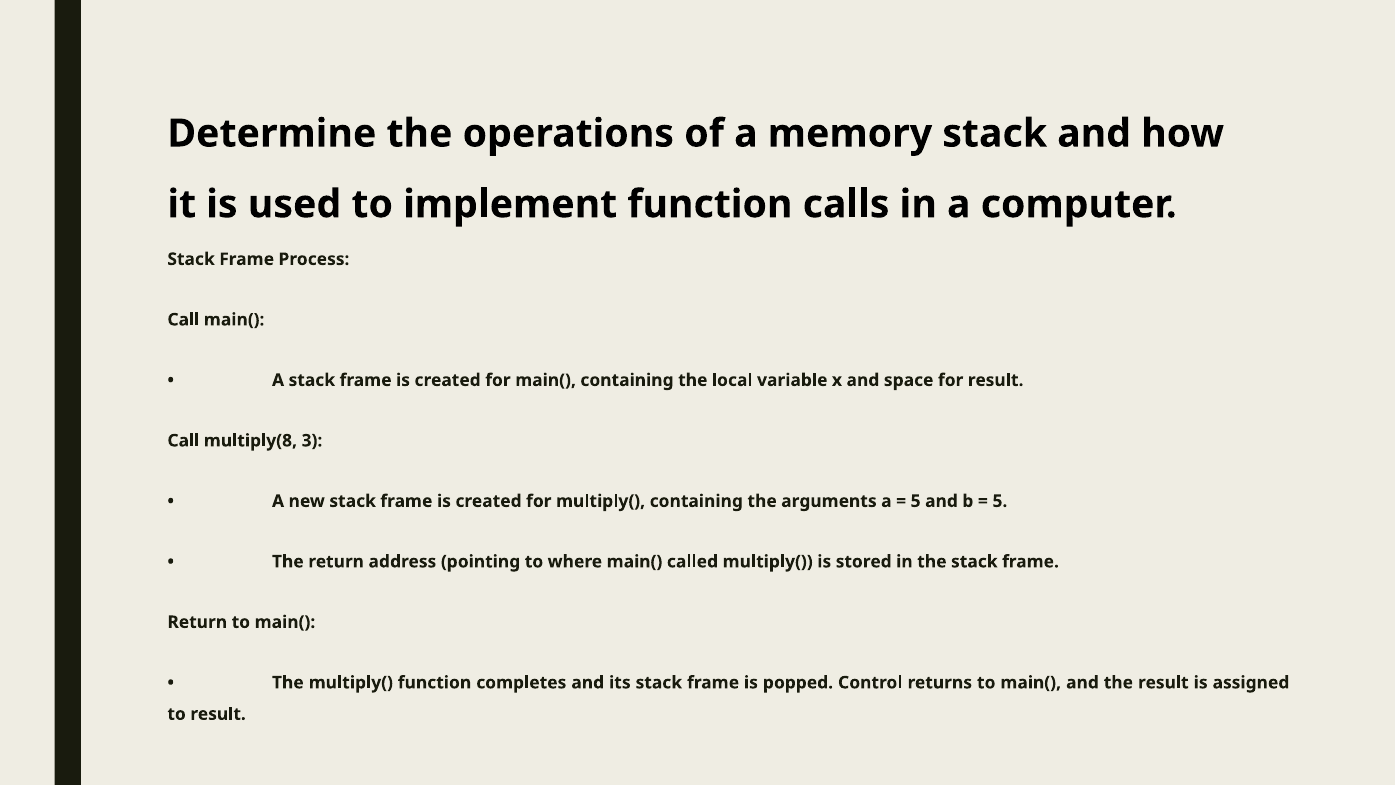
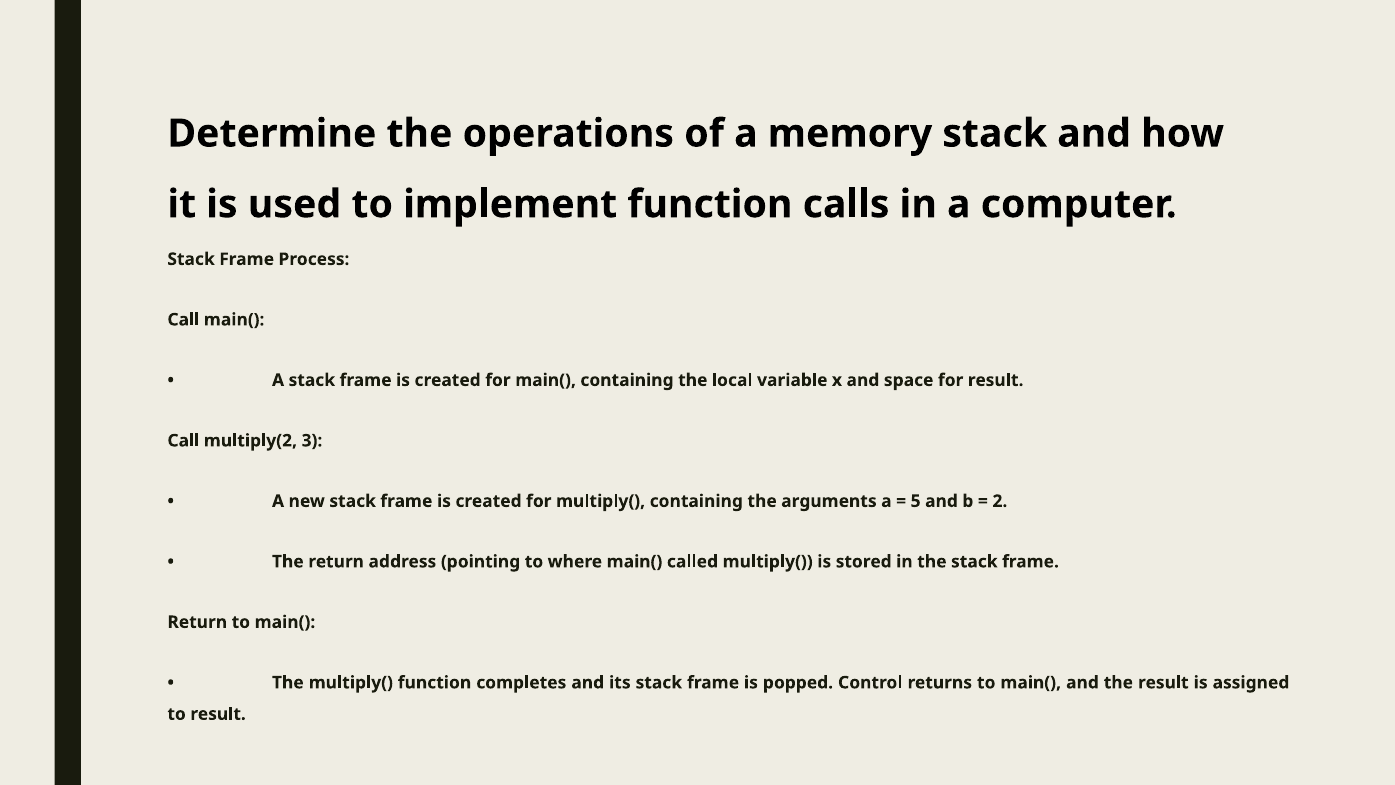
multiply(8: multiply(8 -> multiply(2
5 at (1000, 501): 5 -> 2
